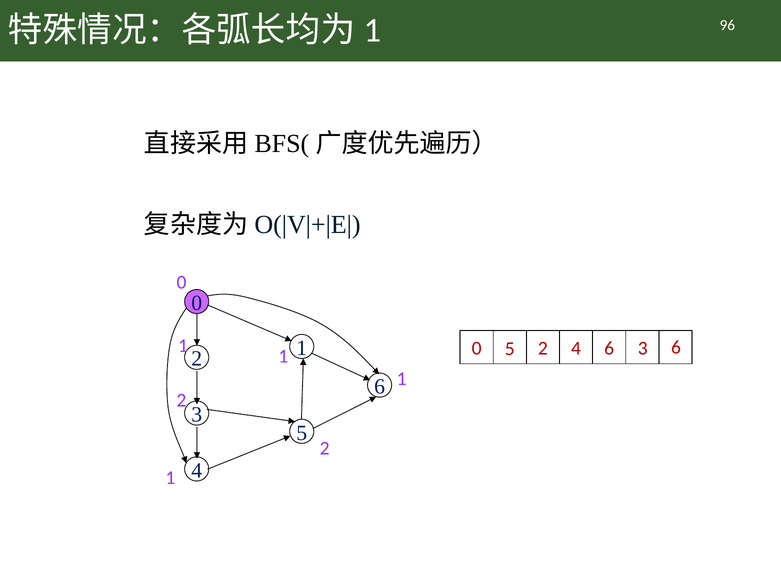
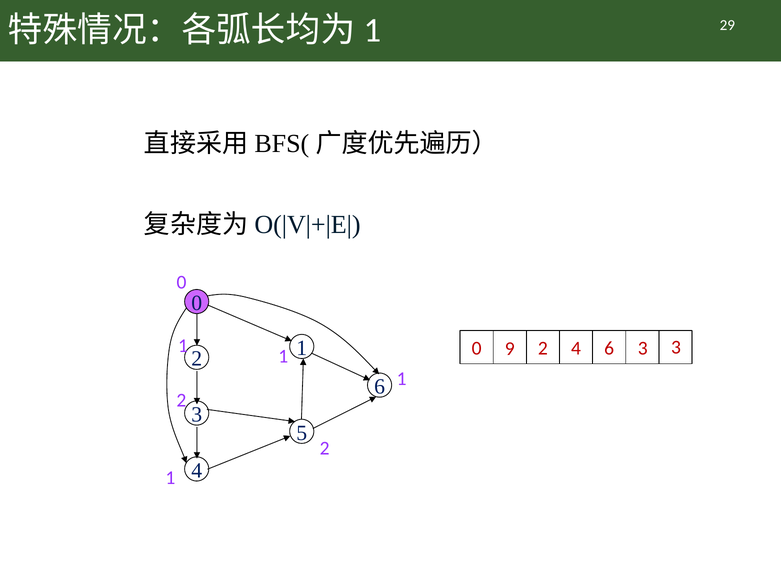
96: 96 -> 29
0 5: 5 -> 9
3 6: 6 -> 3
